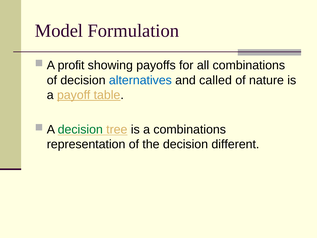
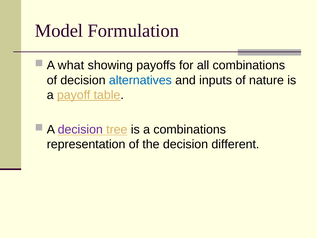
profit: profit -> what
called: called -> inputs
decision at (80, 129) colour: green -> purple
